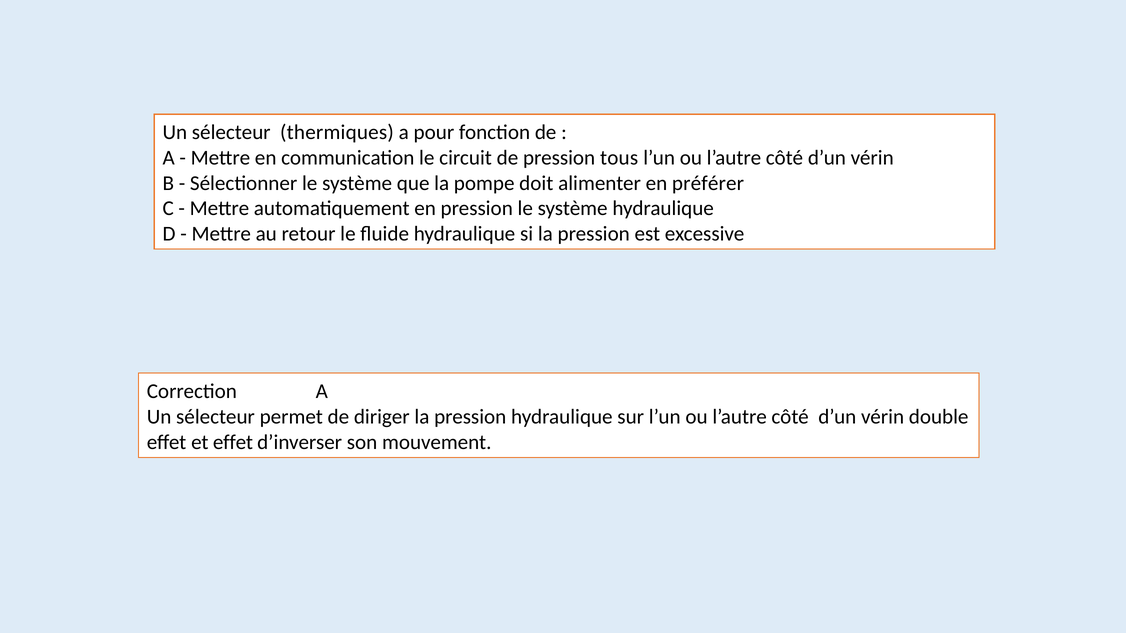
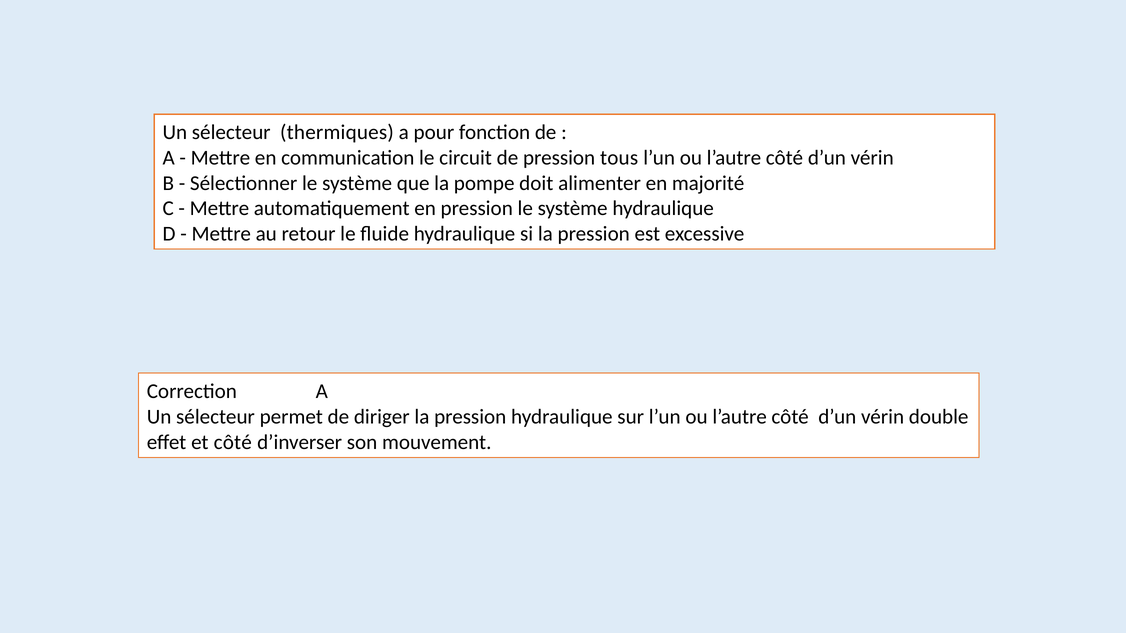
préférer: préférer -> majorité
et effet: effet -> côté
